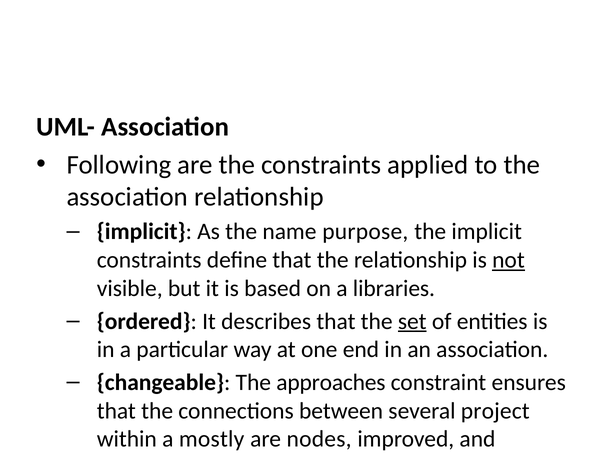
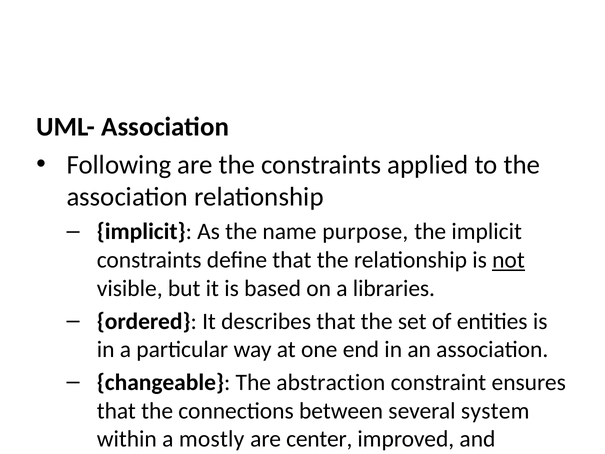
set underline: present -> none
approaches: approaches -> abstraction
project: project -> system
nodes: nodes -> center
